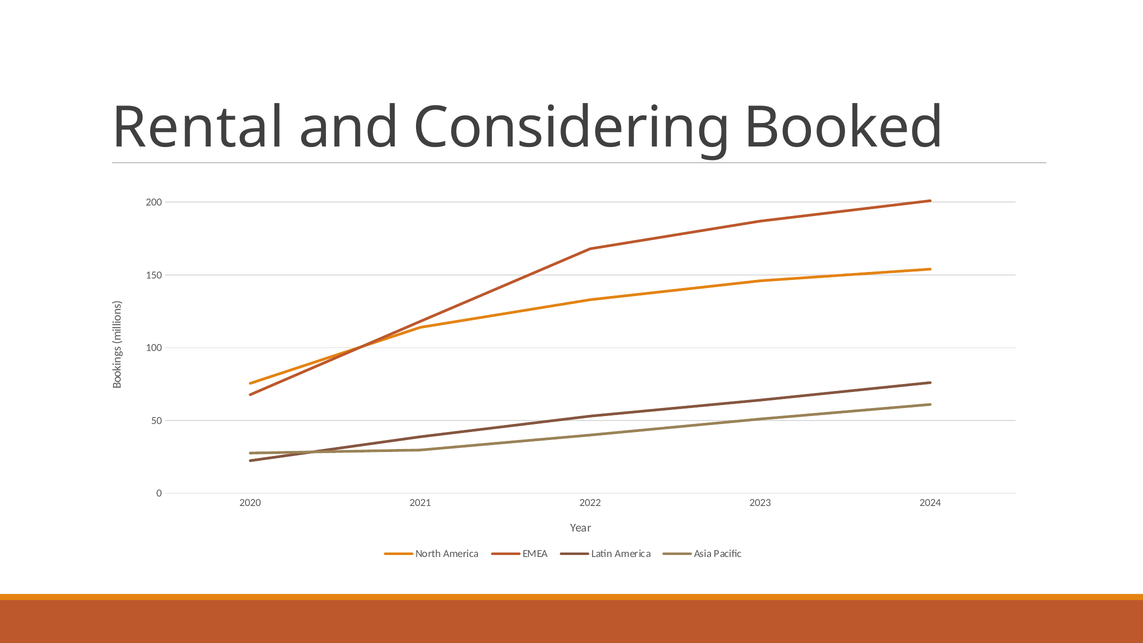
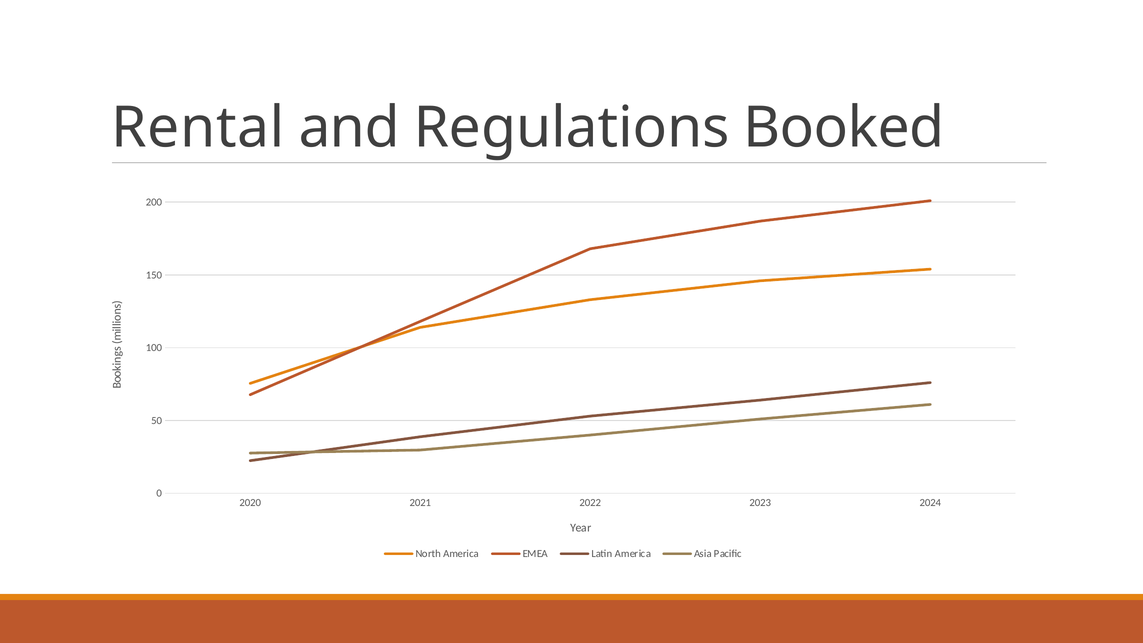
Considering: Considering -> Regulations
